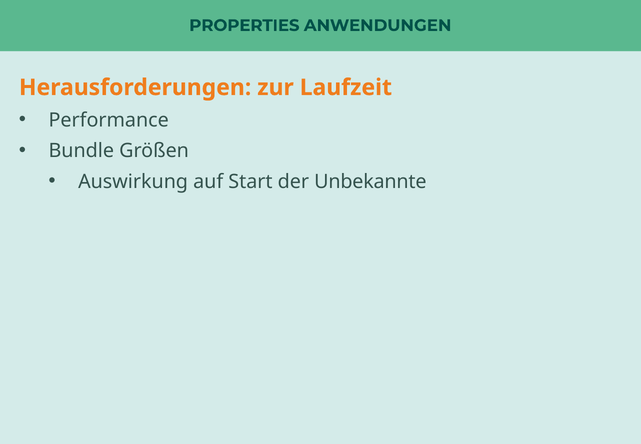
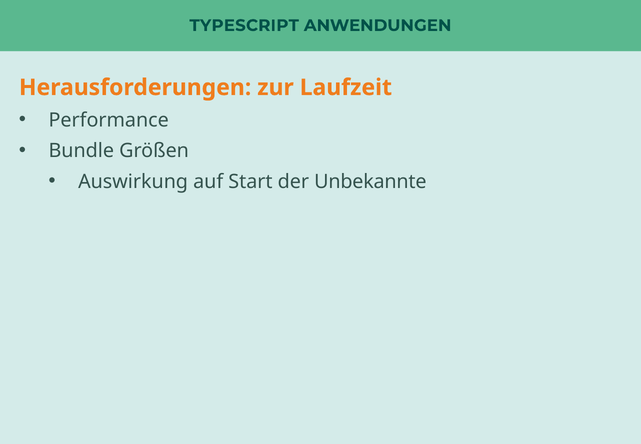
PROPERTIES: PROPERTIES -> TYPESCRIPT
